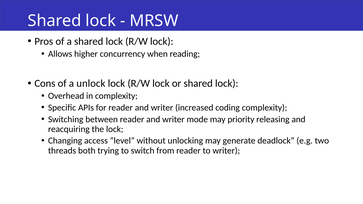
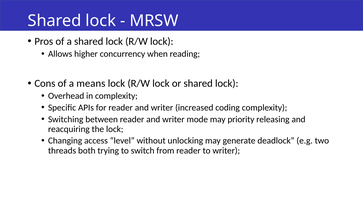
unlock: unlock -> means
